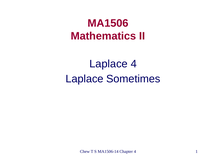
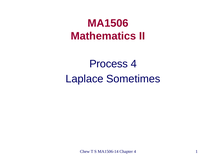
Laplace at (109, 64): Laplace -> Process
